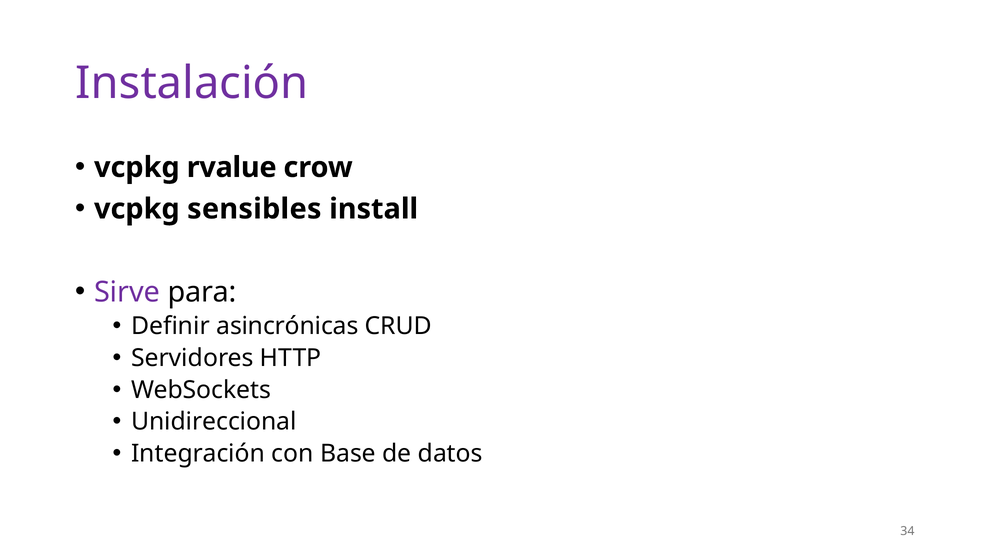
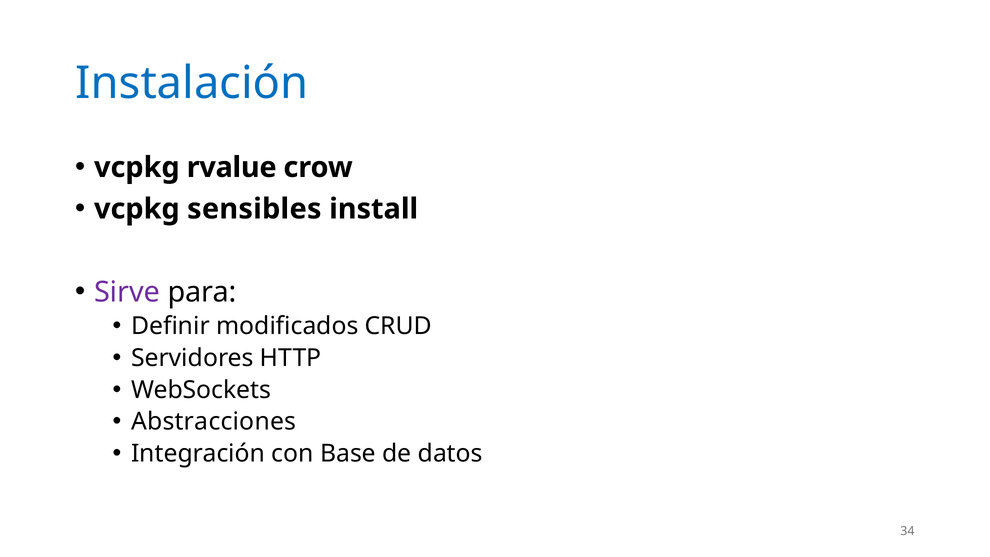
Instalación colour: purple -> blue
asincrónicas: asincrónicas -> modificados
Unidireccional: Unidireccional -> Abstracciones
